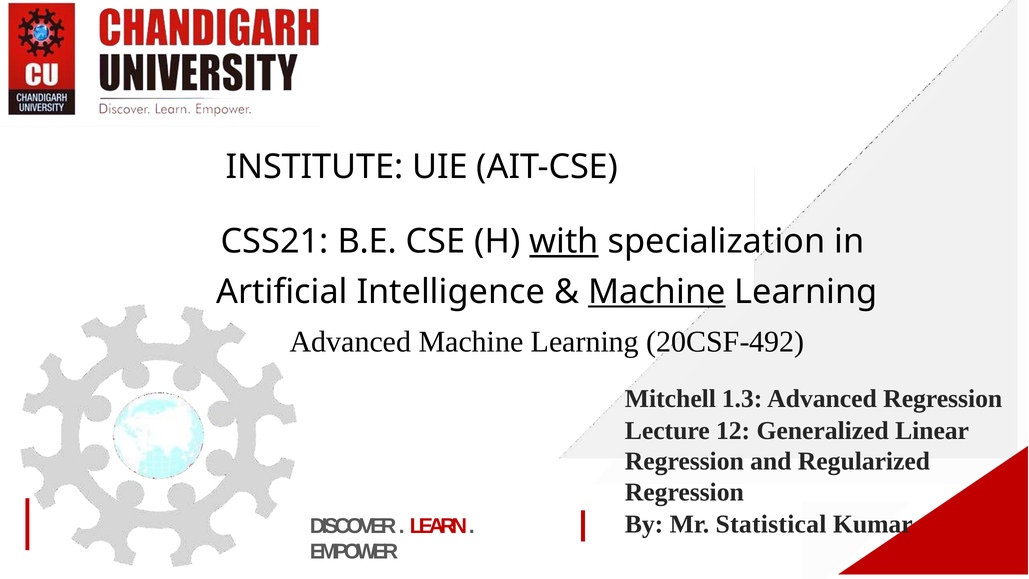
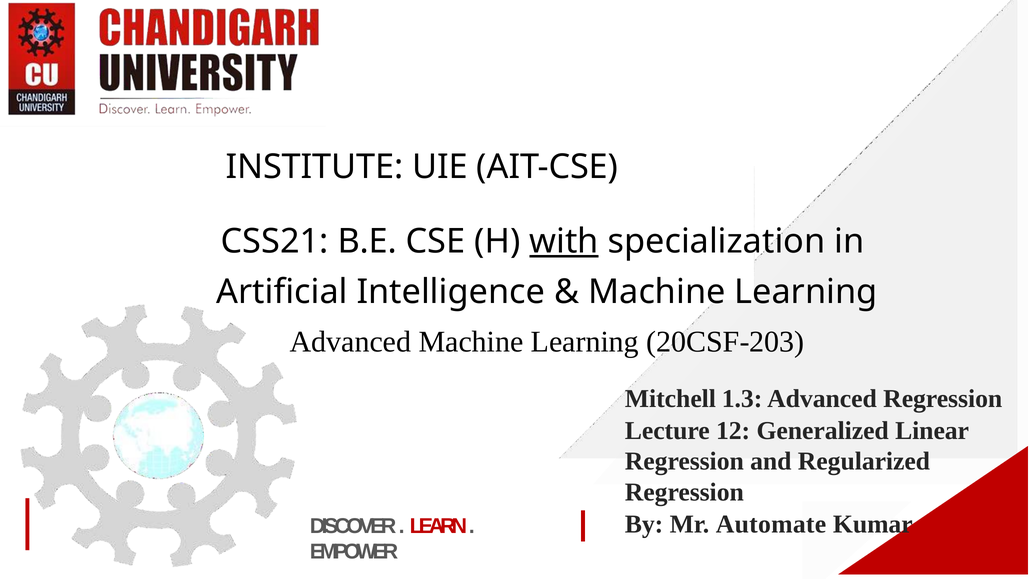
Machine at (657, 292) underline: present -> none
20CSF-492: 20CSF-492 -> 20CSF-203
Statistical: Statistical -> Automate
